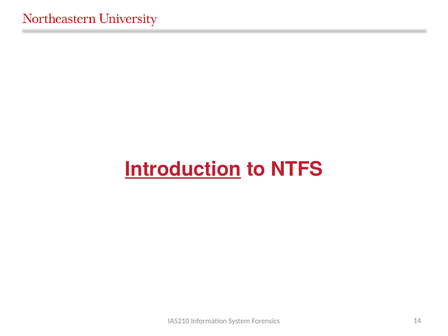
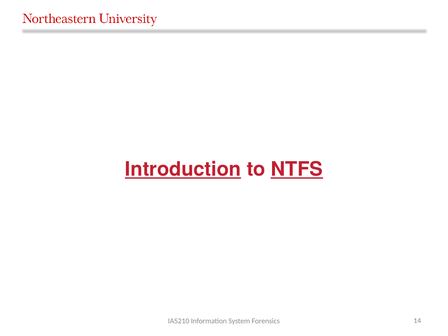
NTFS underline: none -> present
